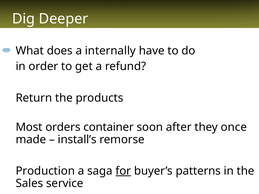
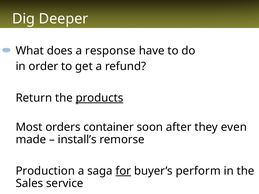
internally: internally -> response
products underline: none -> present
once: once -> even
patterns: patterns -> perform
